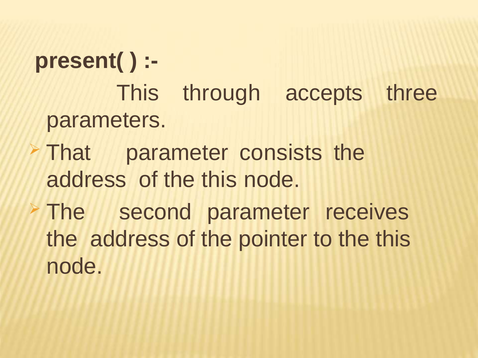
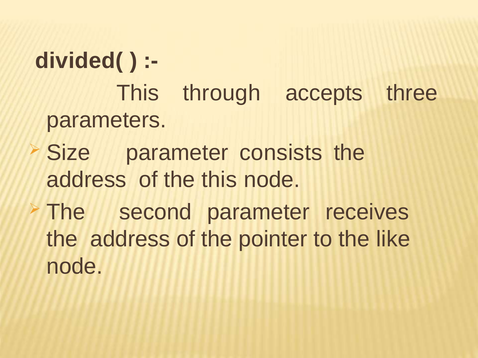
present(: present( -> divided(
That: That -> Size
to the this: this -> like
